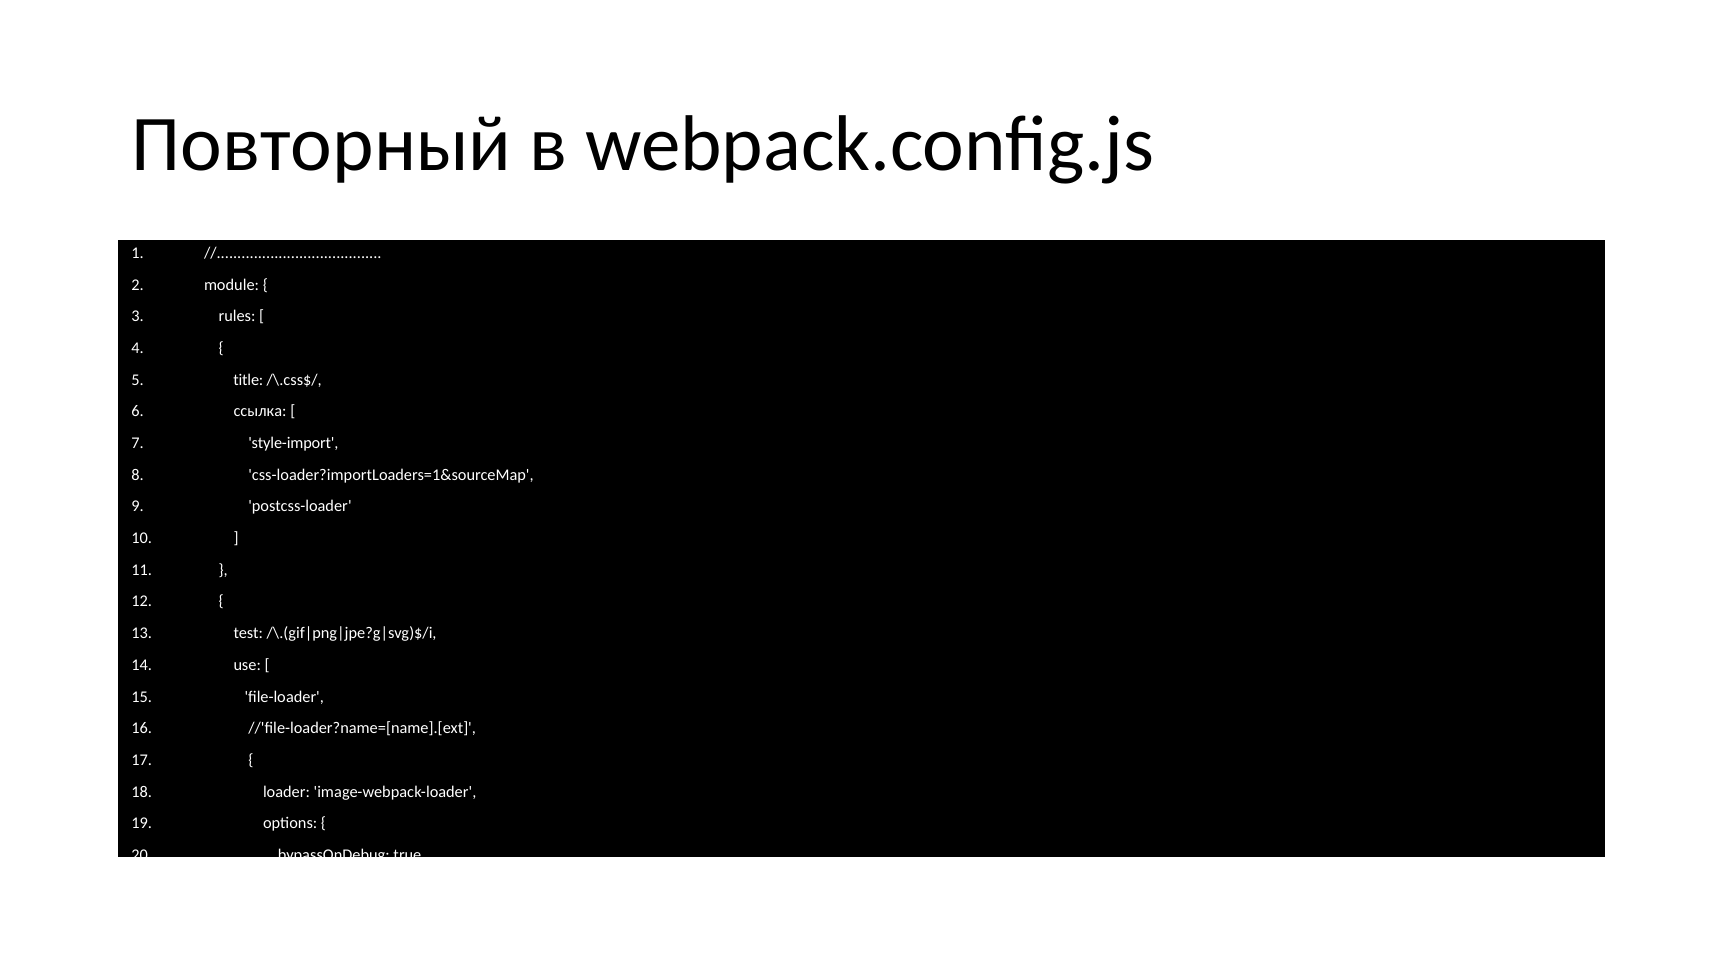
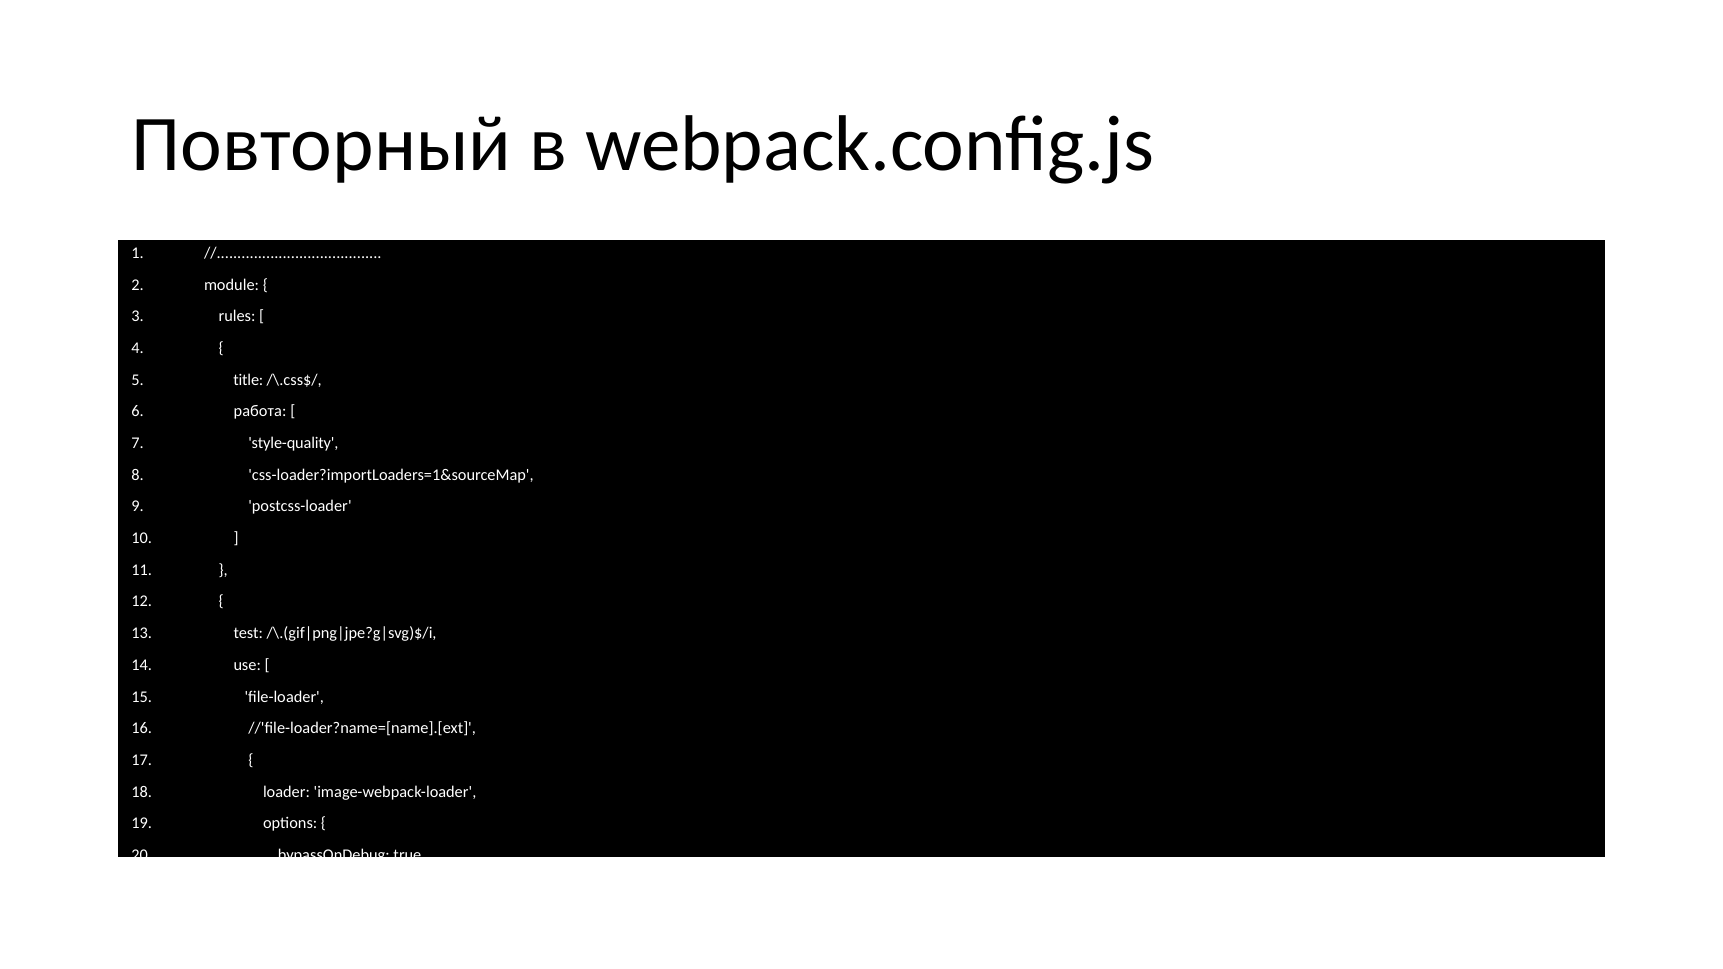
ссылка: ссылка -> работа
style-import: style-import -> style-quality
